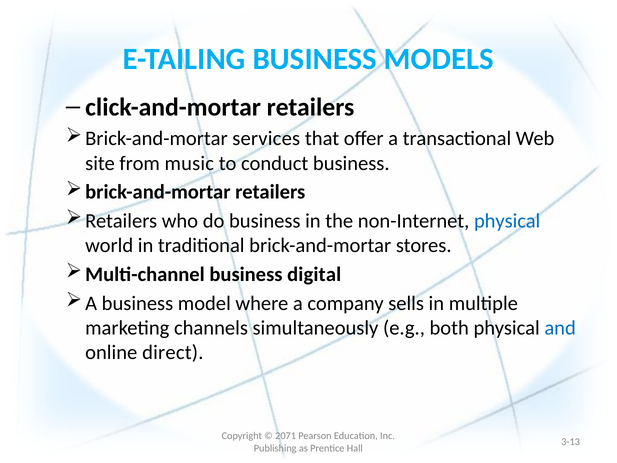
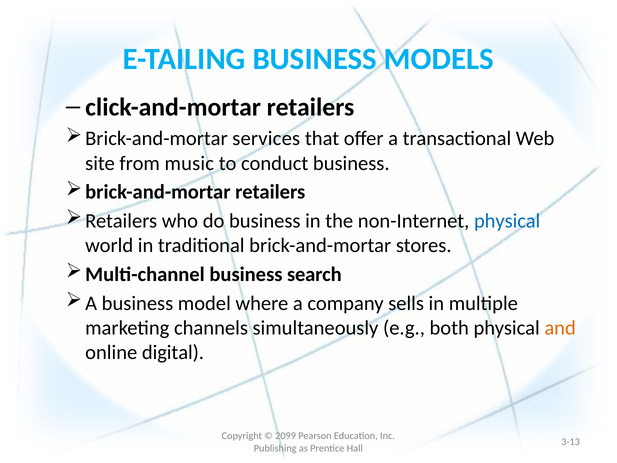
digital: digital -> search
and colour: blue -> orange
direct: direct -> digital
2071: 2071 -> 2099
